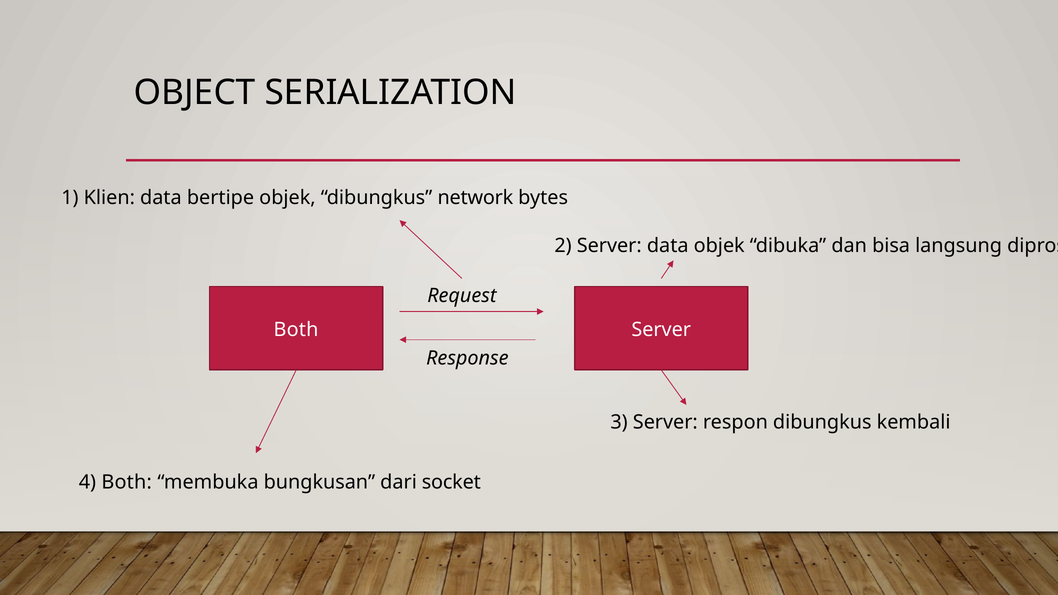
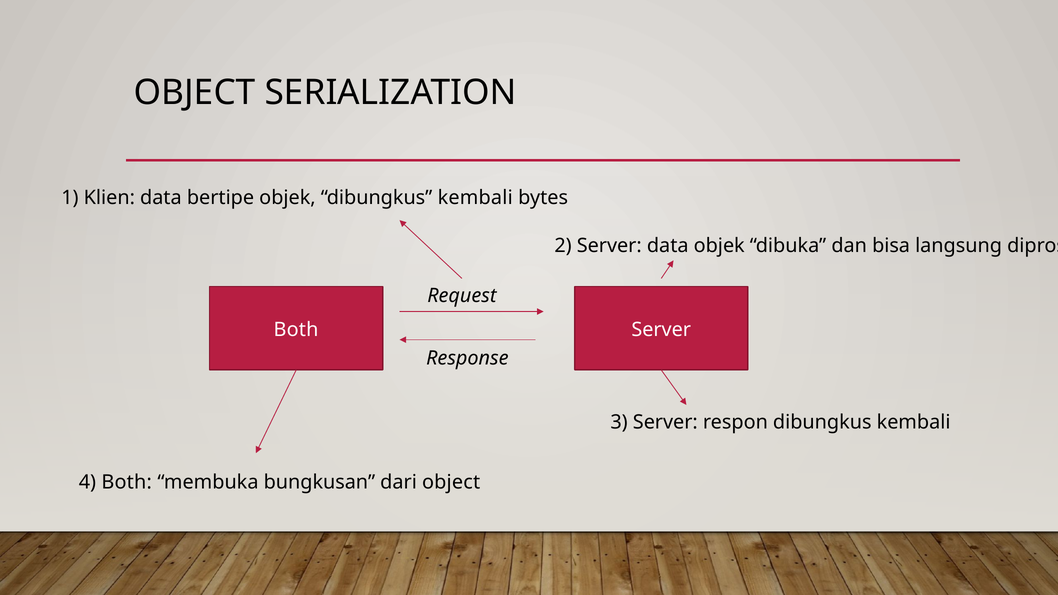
objek dibungkus network: network -> kembali
dari socket: socket -> object
